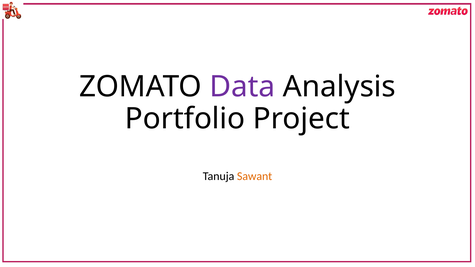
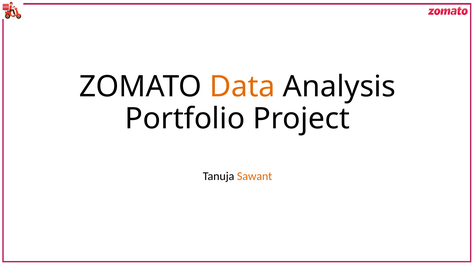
Data colour: purple -> orange
